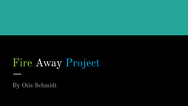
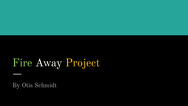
Project colour: light blue -> yellow
